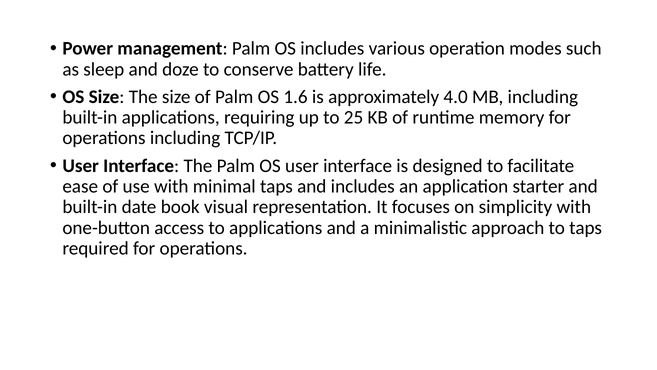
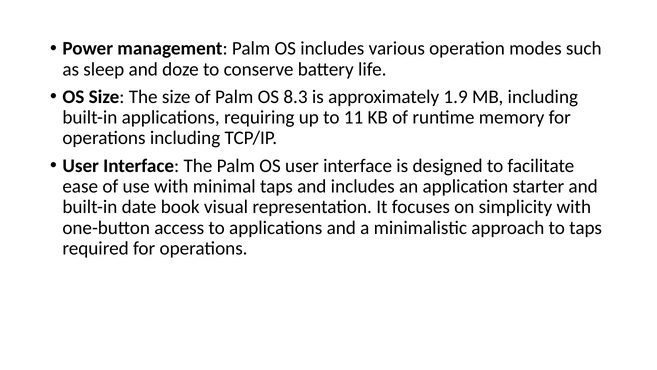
1.6: 1.6 -> 8.3
4.0: 4.0 -> 1.9
25: 25 -> 11
